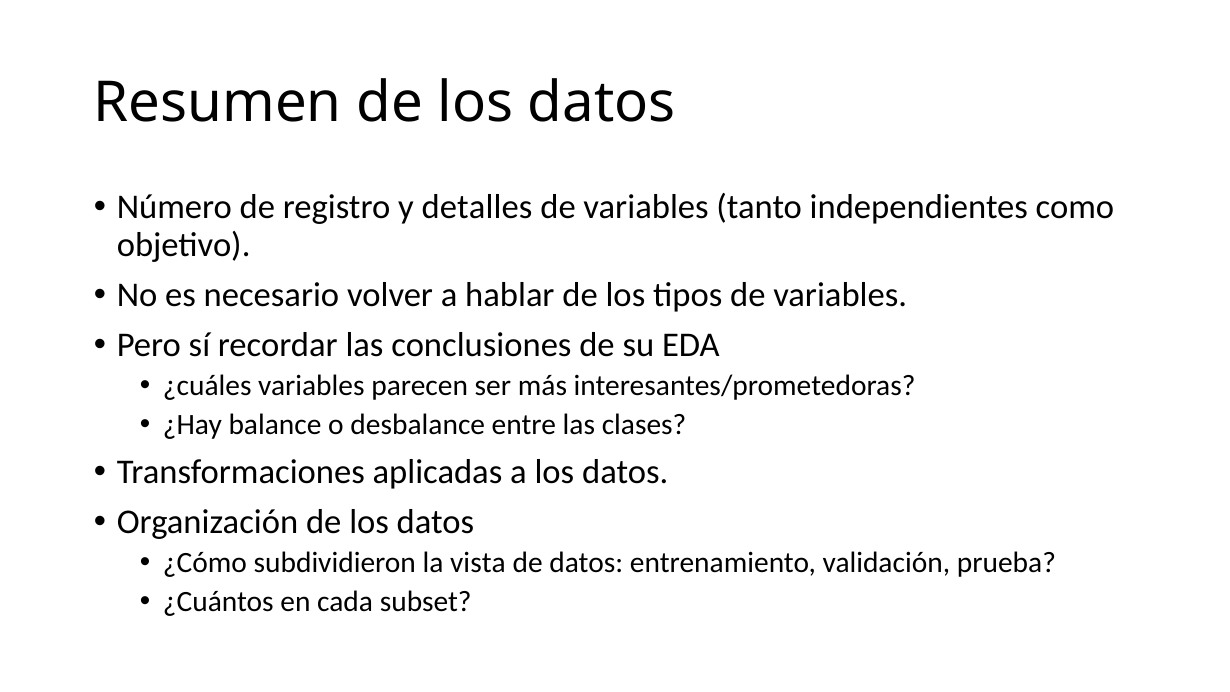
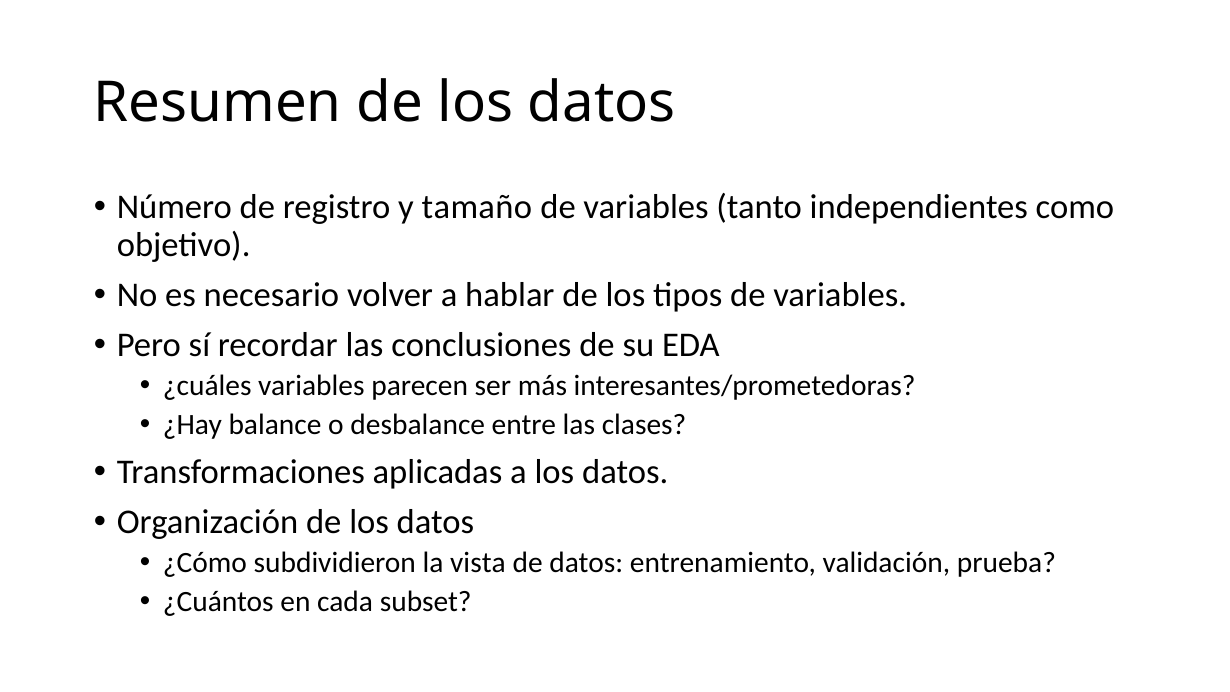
detalles: detalles -> tamaño
